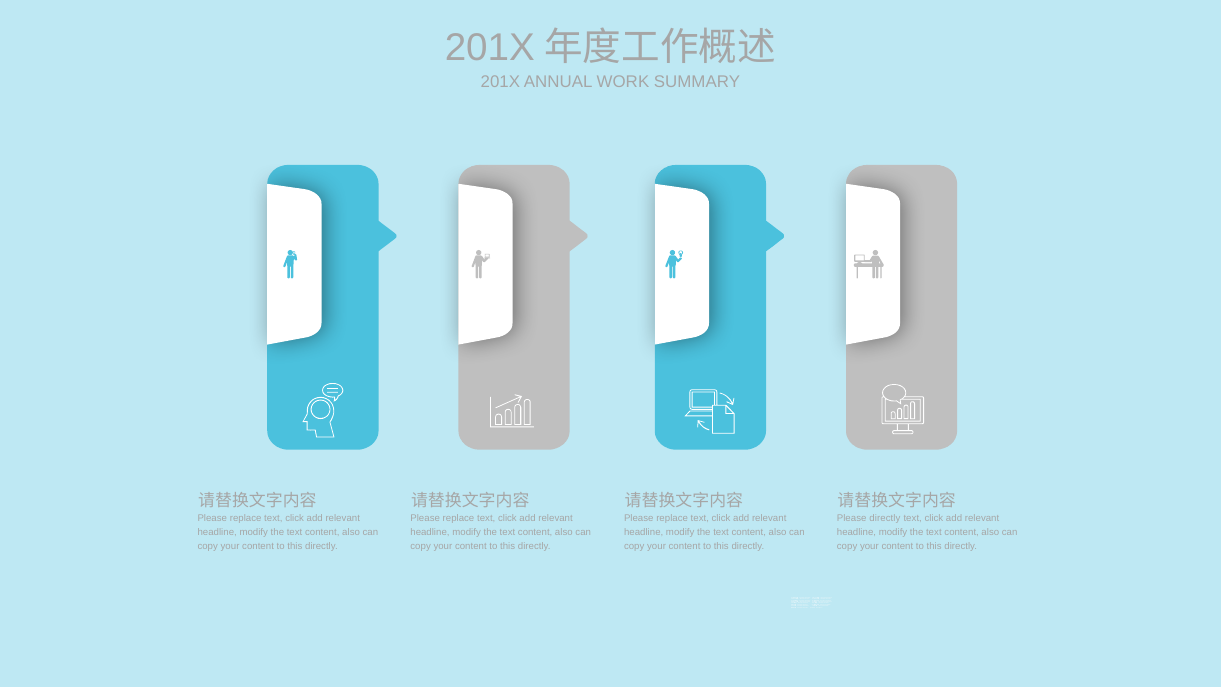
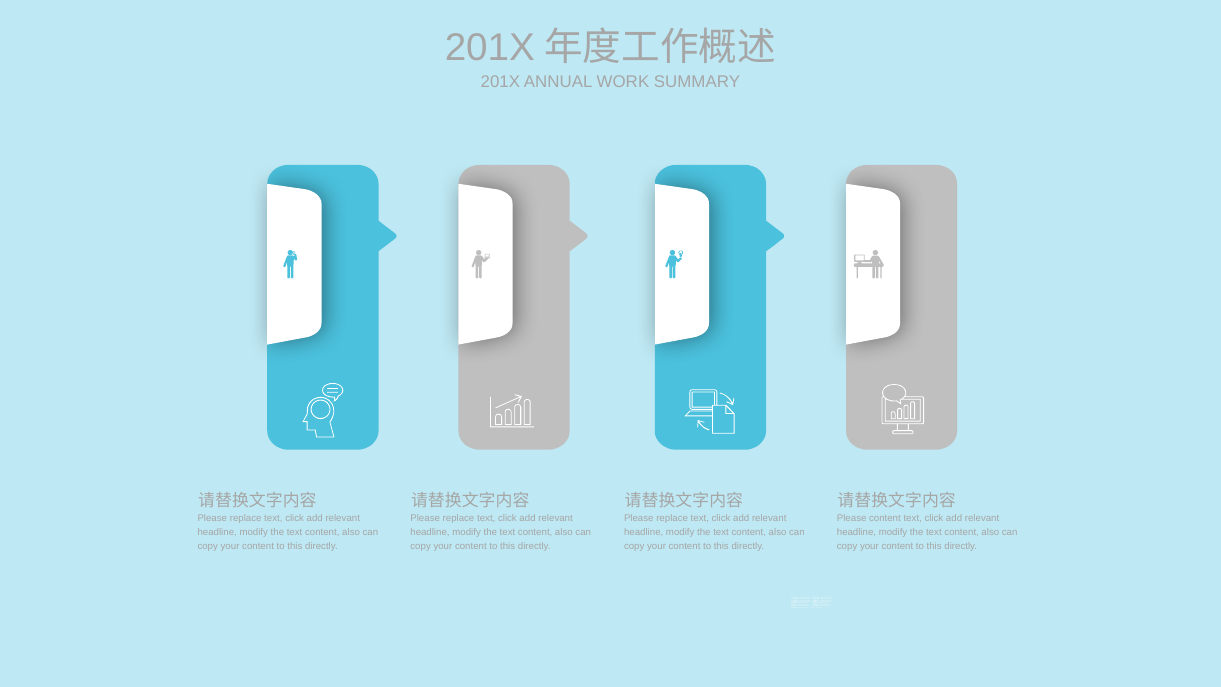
Please directly: directly -> content
